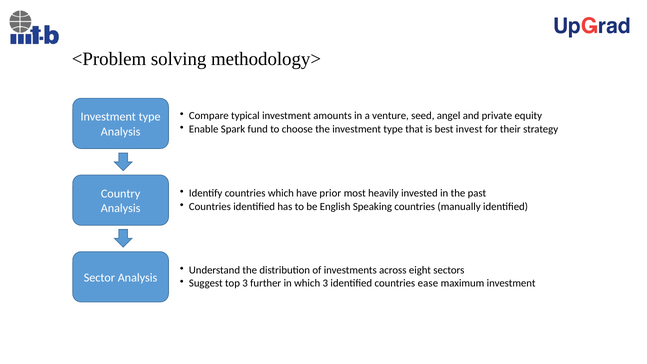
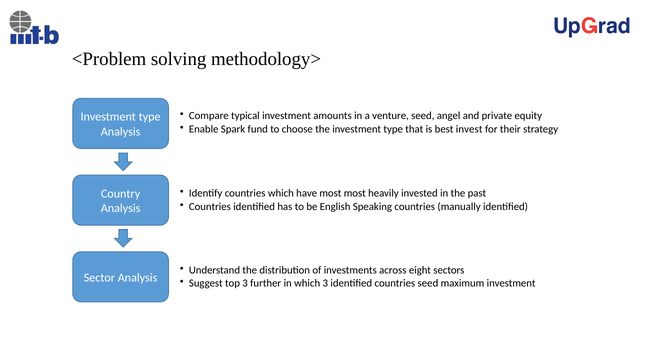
have prior: prior -> most
countries ease: ease -> seed
